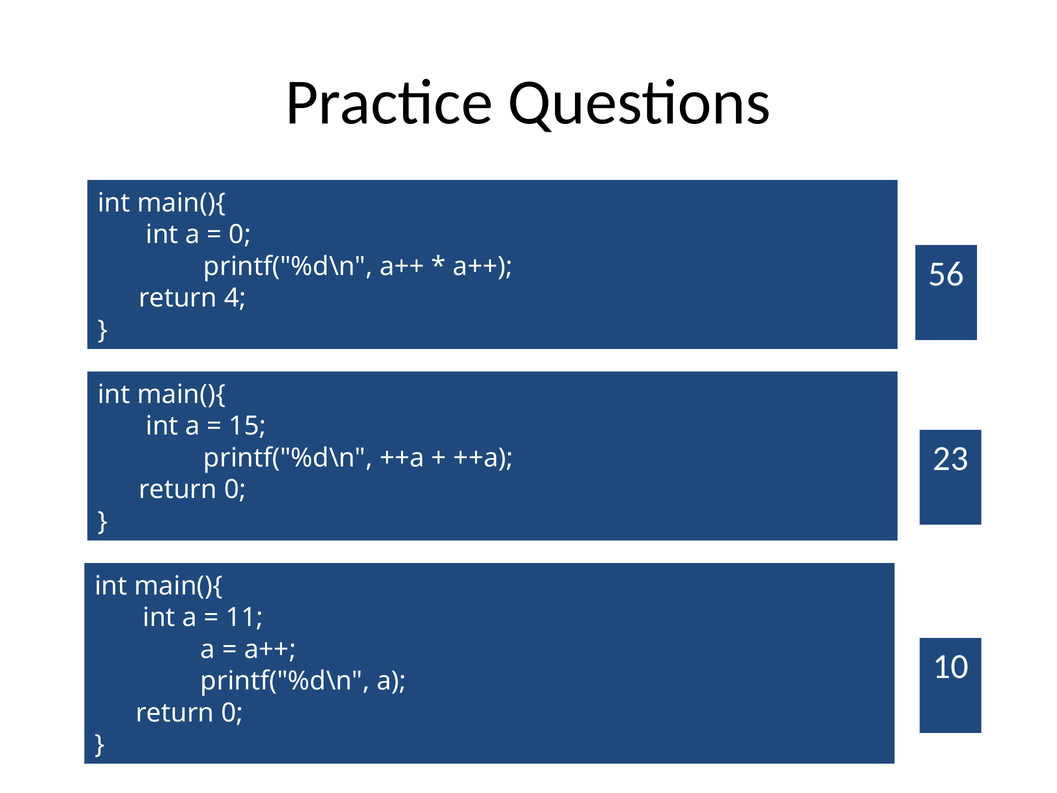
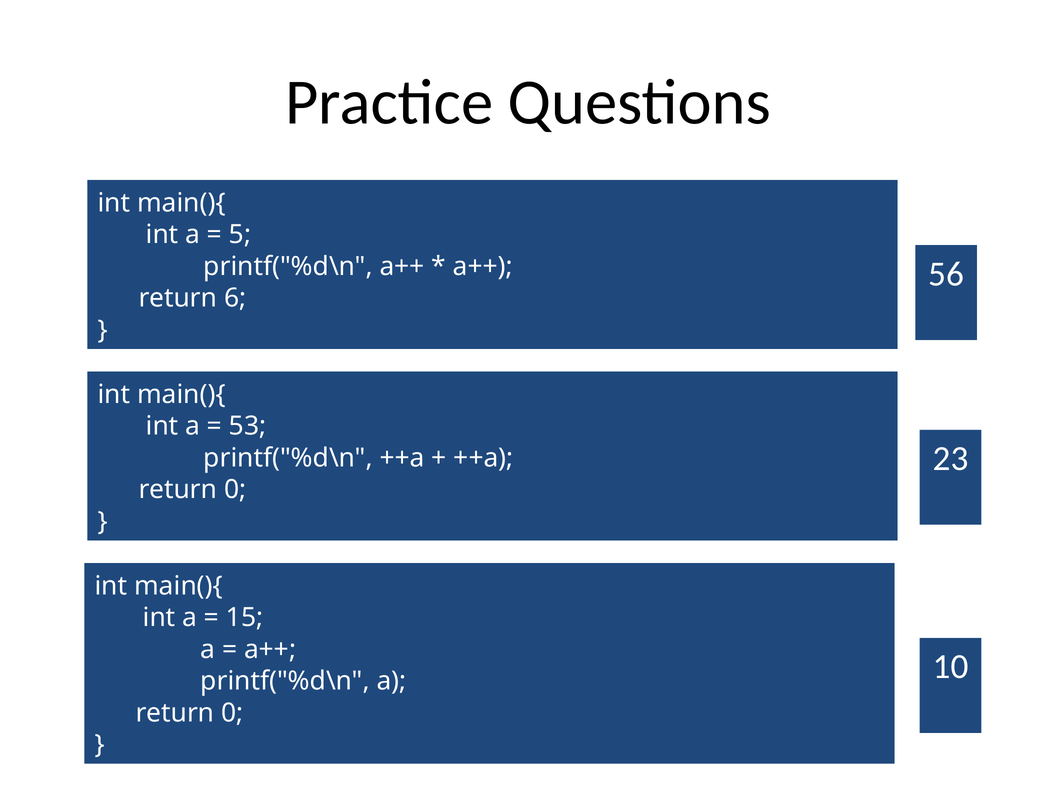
0 at (240, 235): 0 -> 5
4: 4 -> 6
15: 15 -> 53
11: 11 -> 15
